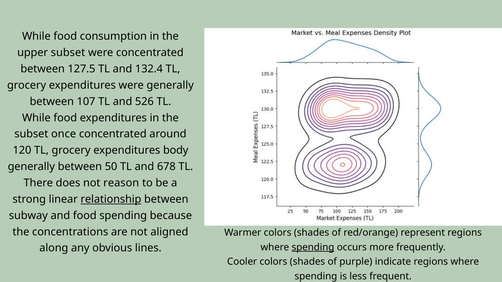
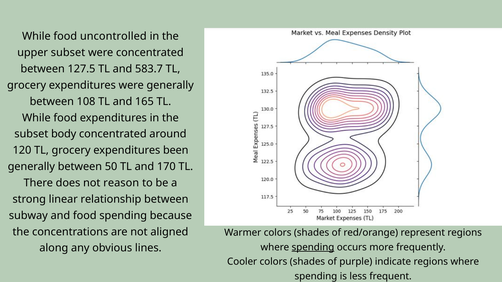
consumption: consumption -> uncontrolled
132.4: 132.4 -> 583.7
107: 107 -> 108
526: 526 -> 165
once: once -> body
body: body -> been
678: 678 -> 170
relationship underline: present -> none
